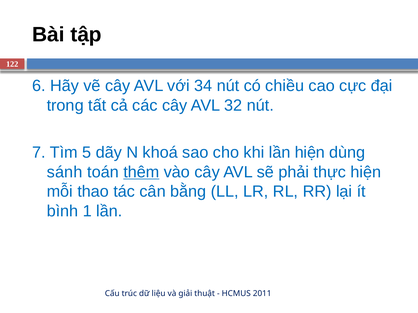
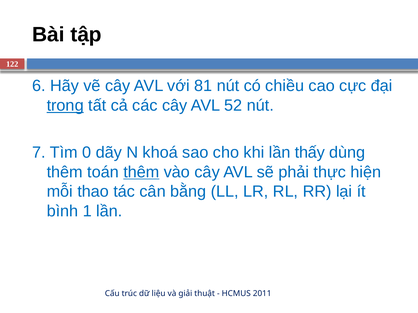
34: 34 -> 81
trong underline: none -> present
32: 32 -> 52
5: 5 -> 0
lần hiện: hiện -> thấy
sánh at (65, 172): sánh -> thêm
